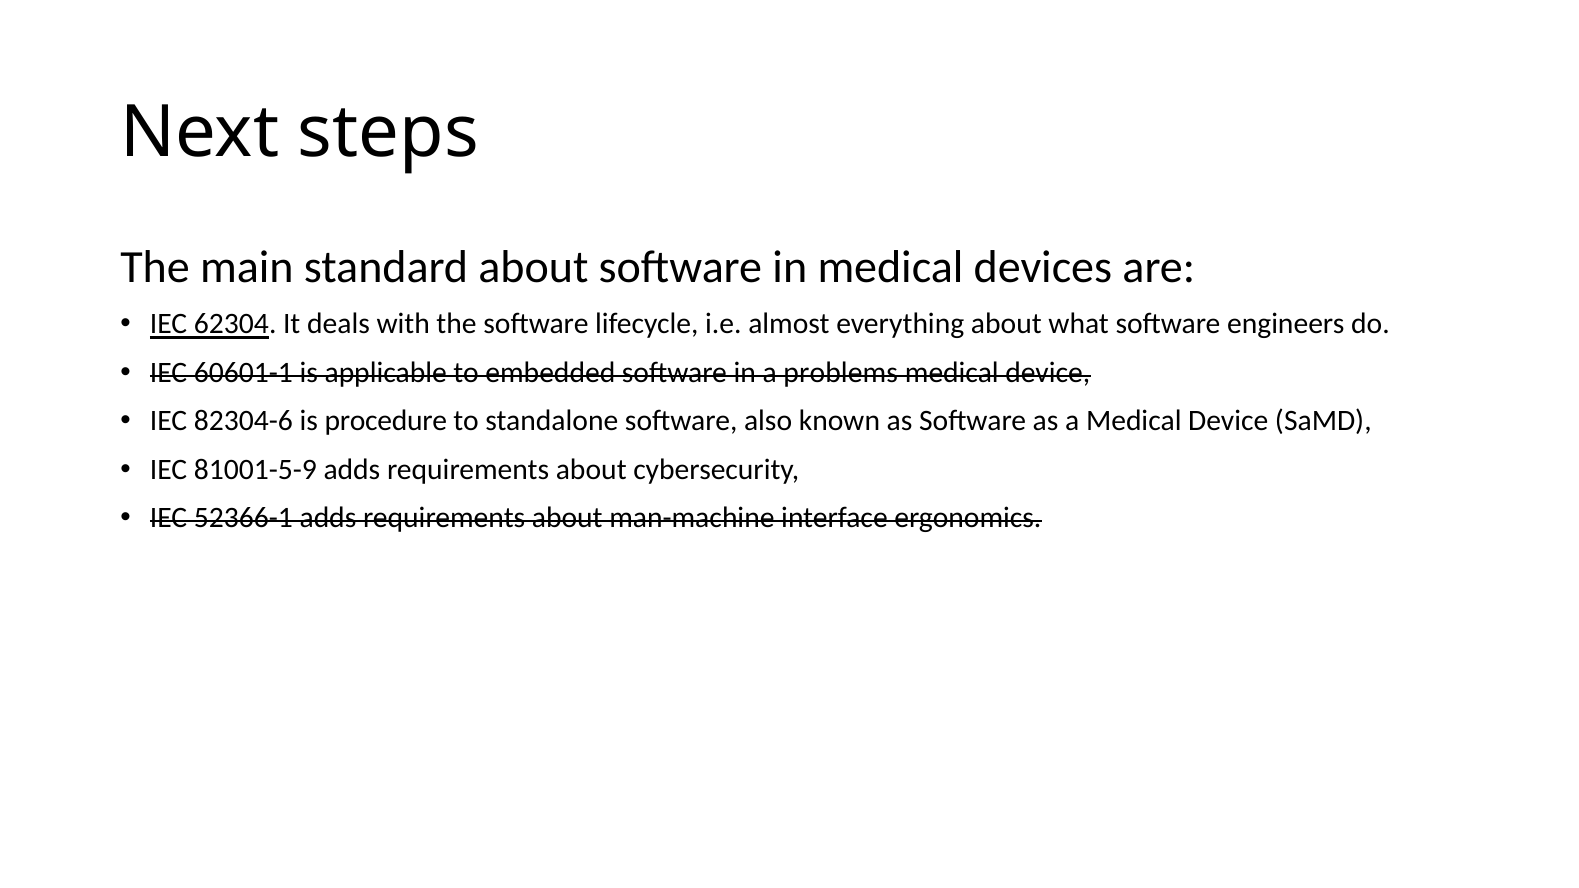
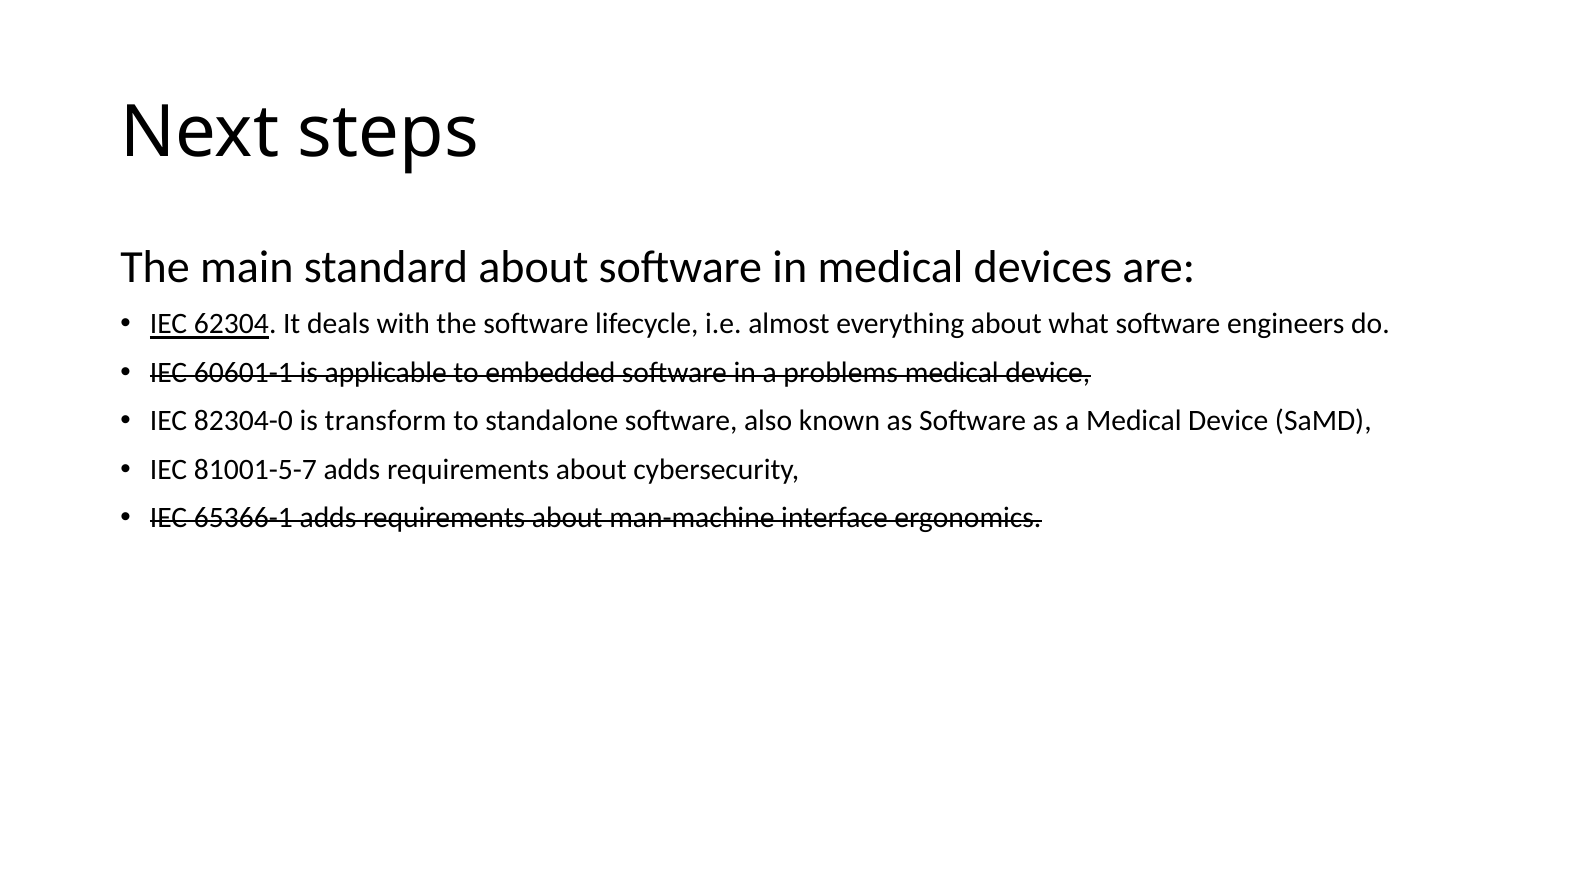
82304-6: 82304-6 -> 82304-0
procedure: procedure -> transform
81001-5-9: 81001-5-9 -> 81001-5-7
52366-1: 52366-1 -> 65366-1
